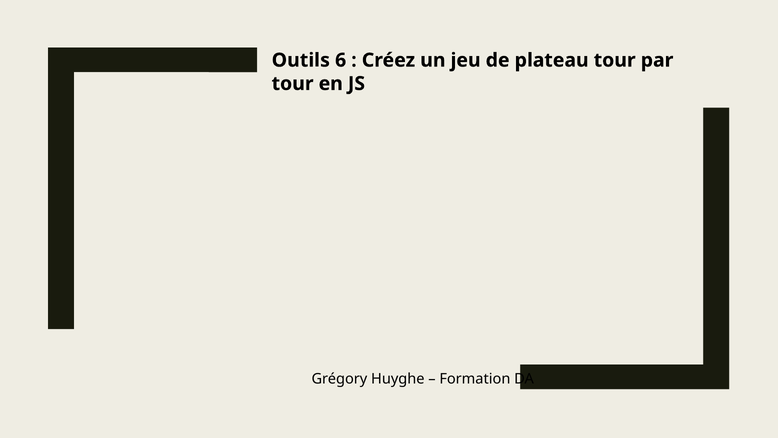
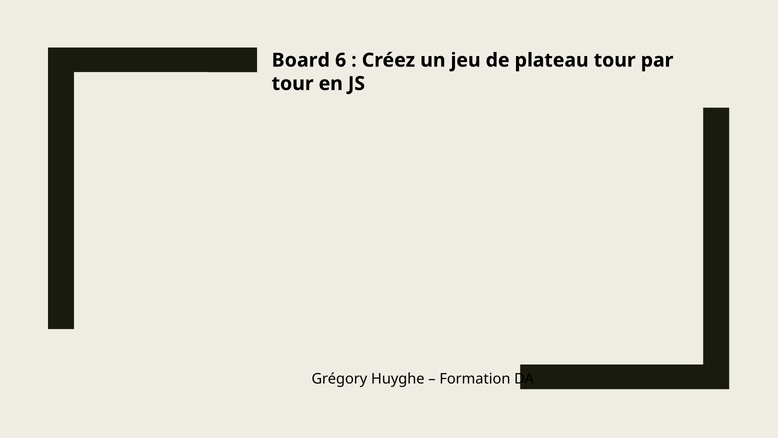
Outils: Outils -> Board
